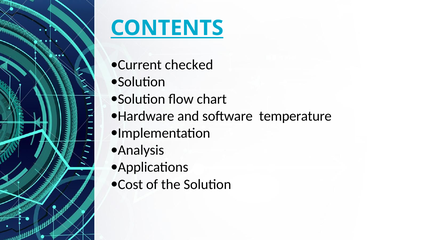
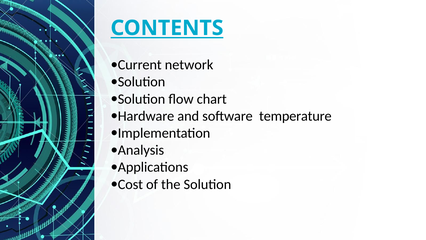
checked: checked -> network
